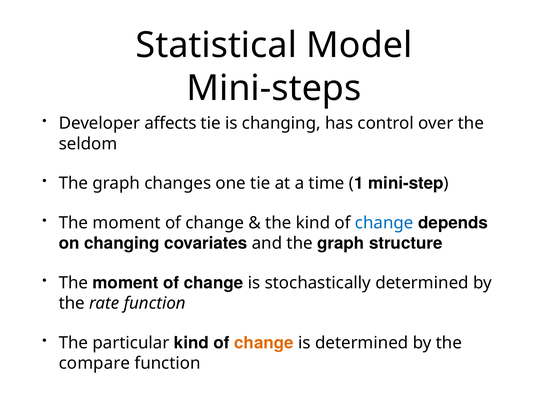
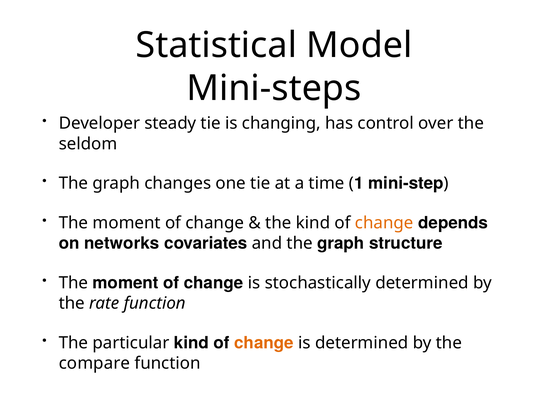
affects: affects -> steady
change at (384, 223) colour: blue -> orange
on changing: changing -> networks
